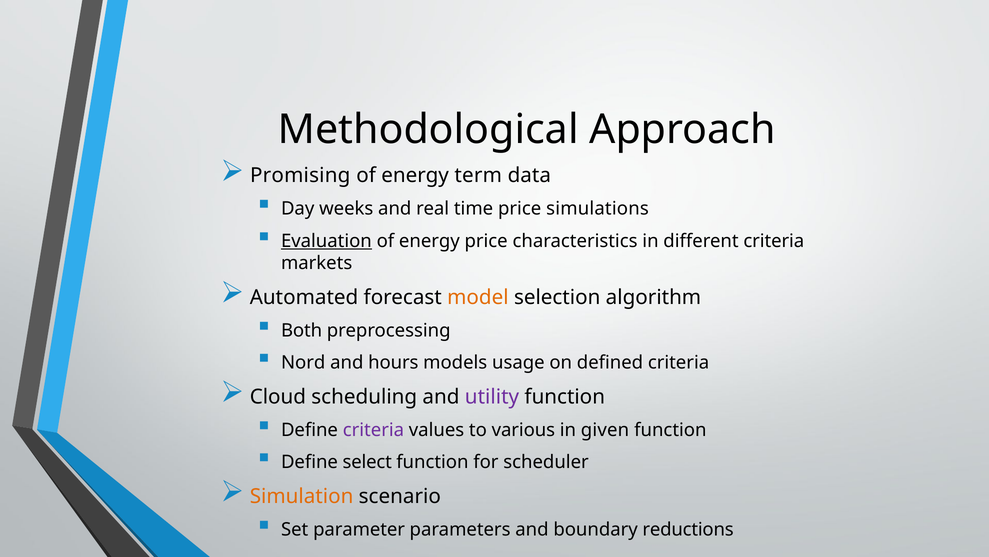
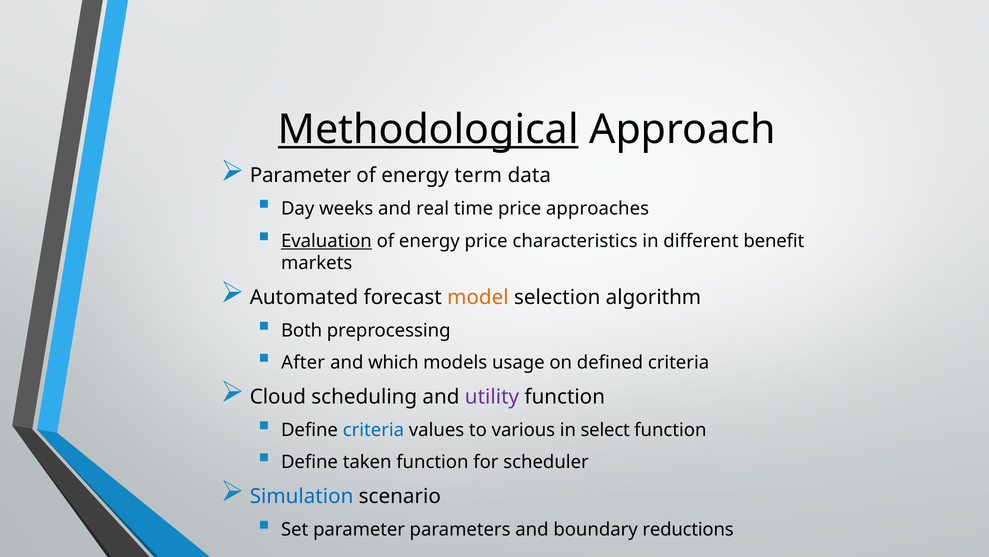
Methodological underline: none -> present
Promising at (300, 175): Promising -> Parameter
simulations: simulations -> approaches
different criteria: criteria -> benefit
Nord: Nord -> After
hours: hours -> which
criteria at (373, 429) colour: purple -> blue
given: given -> select
select: select -> taken
Simulation colour: orange -> blue
